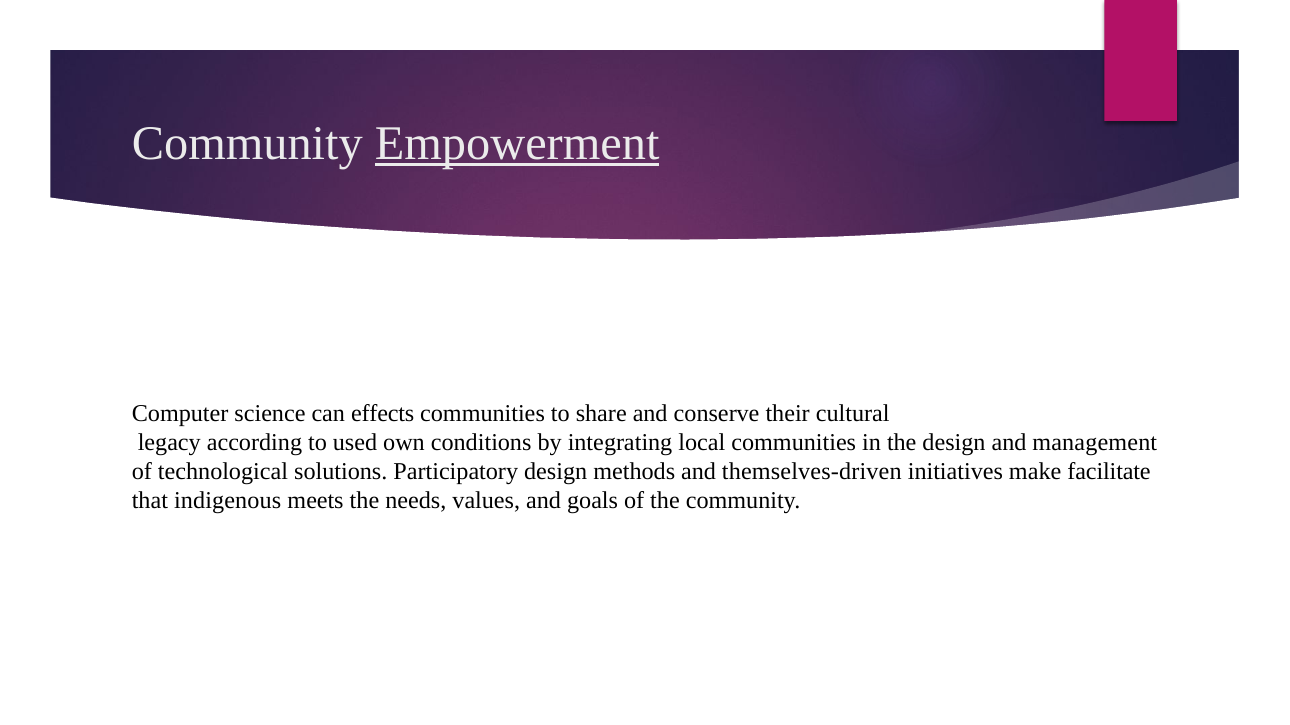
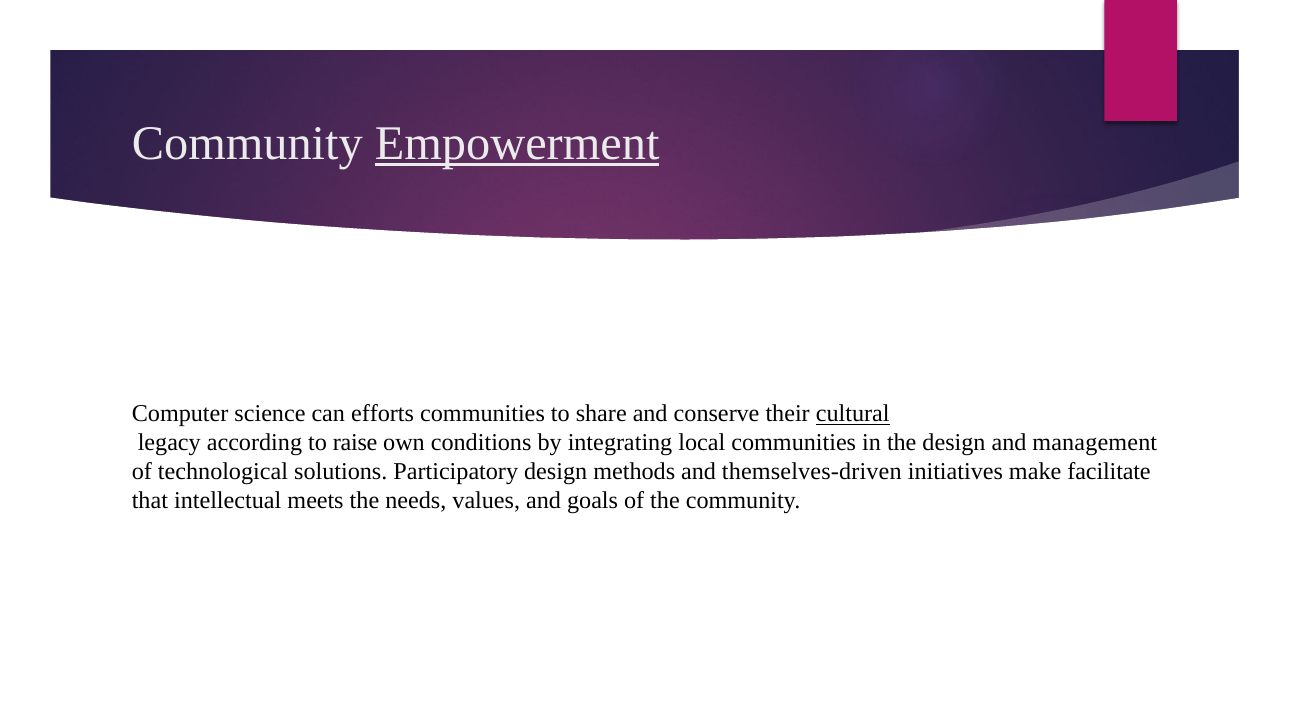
effects: effects -> efforts
cultural underline: none -> present
used: used -> raise
indigenous: indigenous -> intellectual
